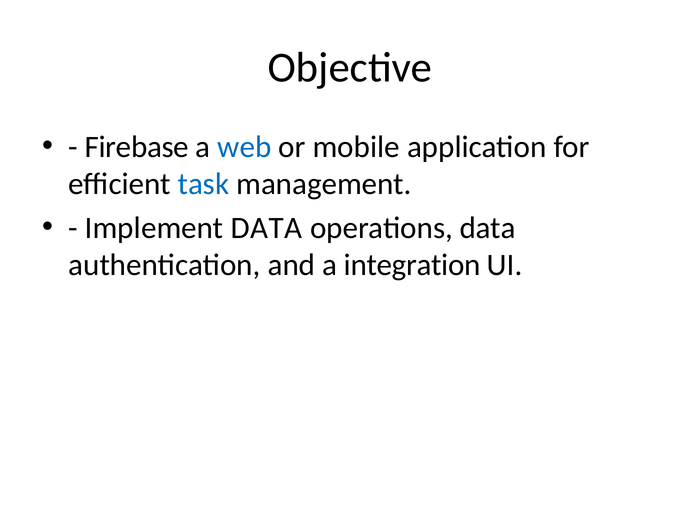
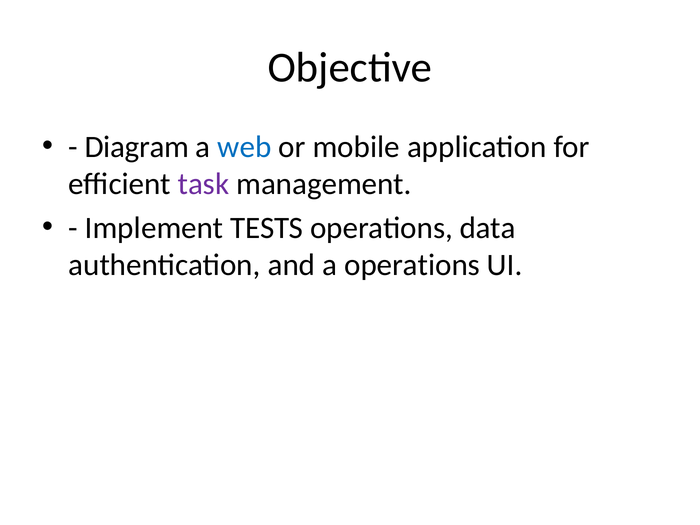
Firebase: Firebase -> Diagram
task colour: blue -> purple
Implement DATA: DATA -> TESTS
a integration: integration -> operations
